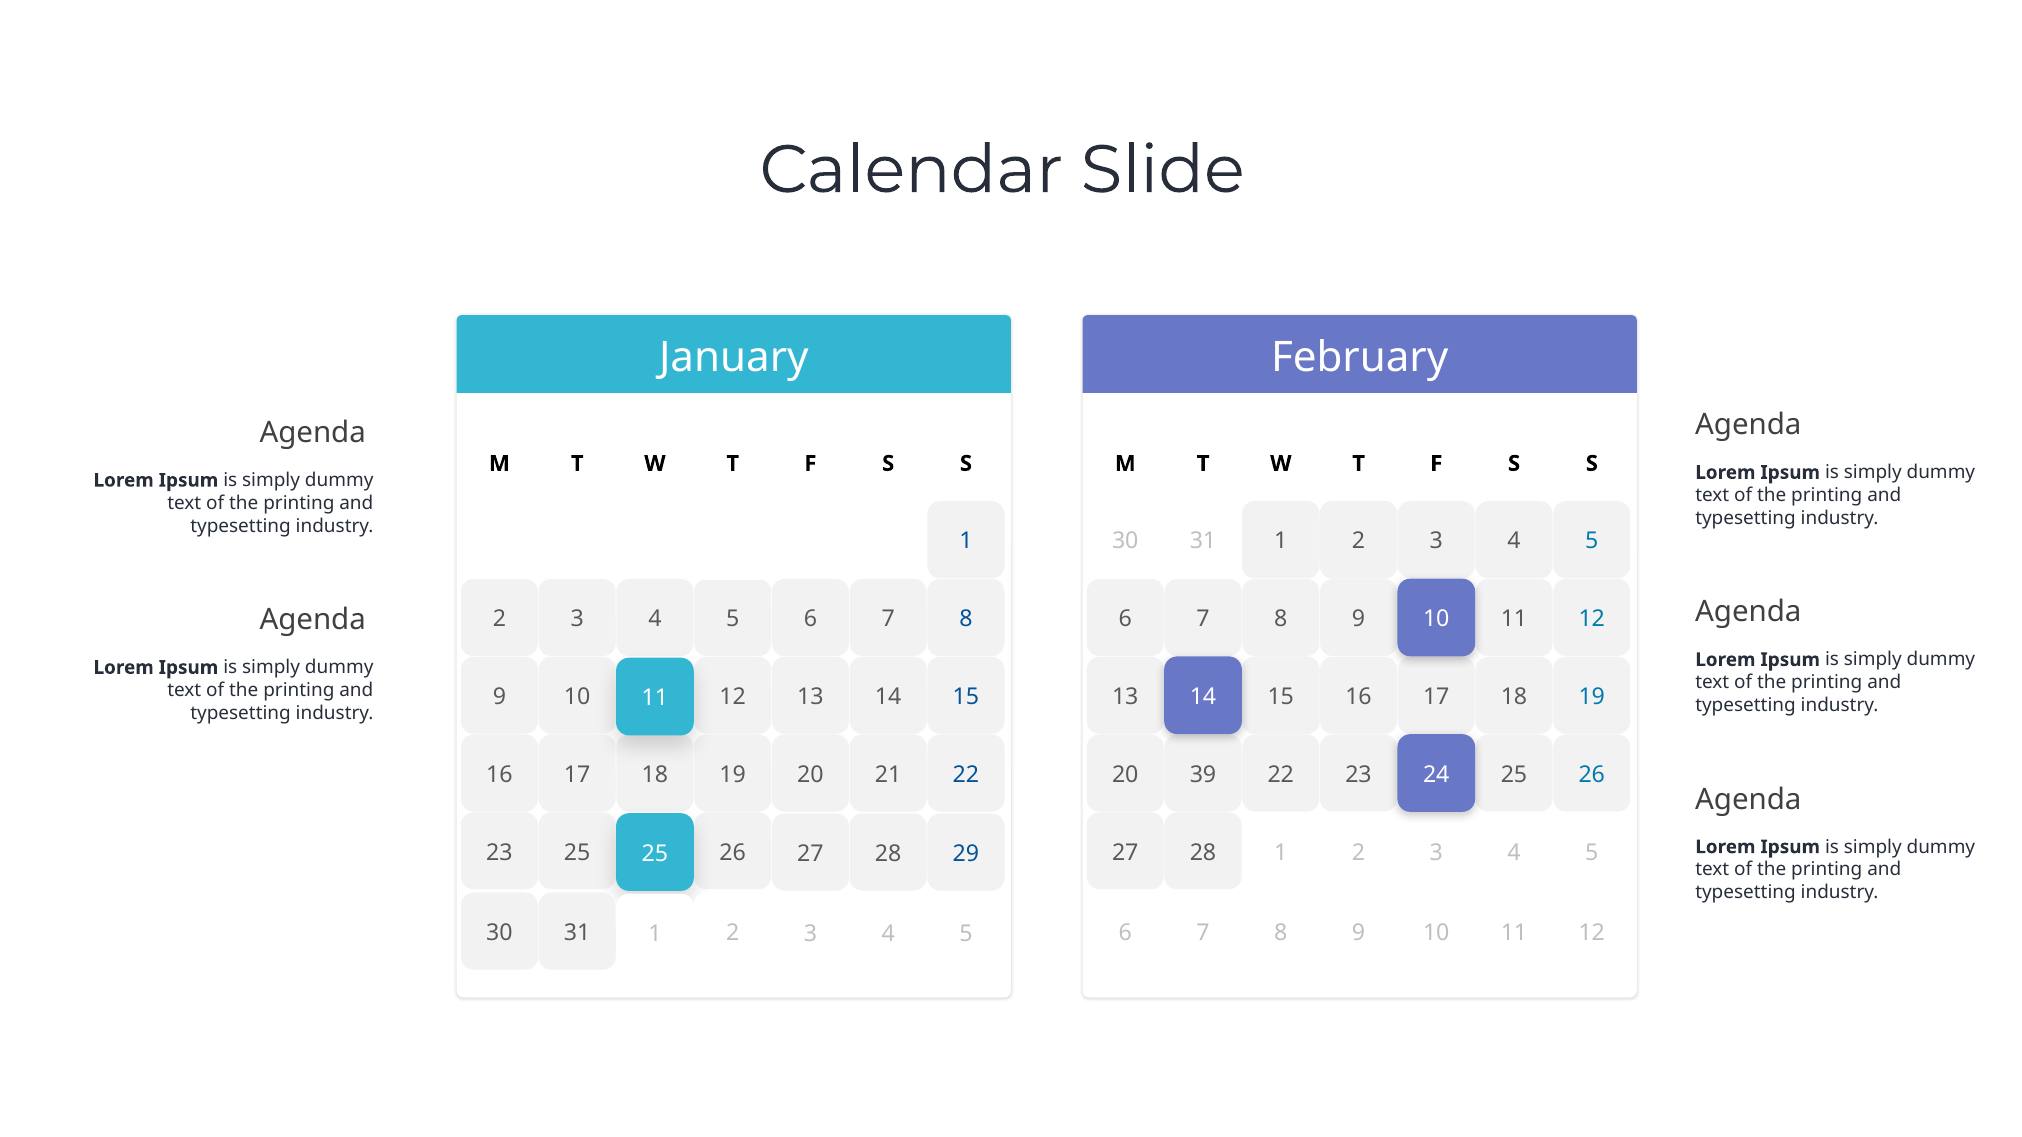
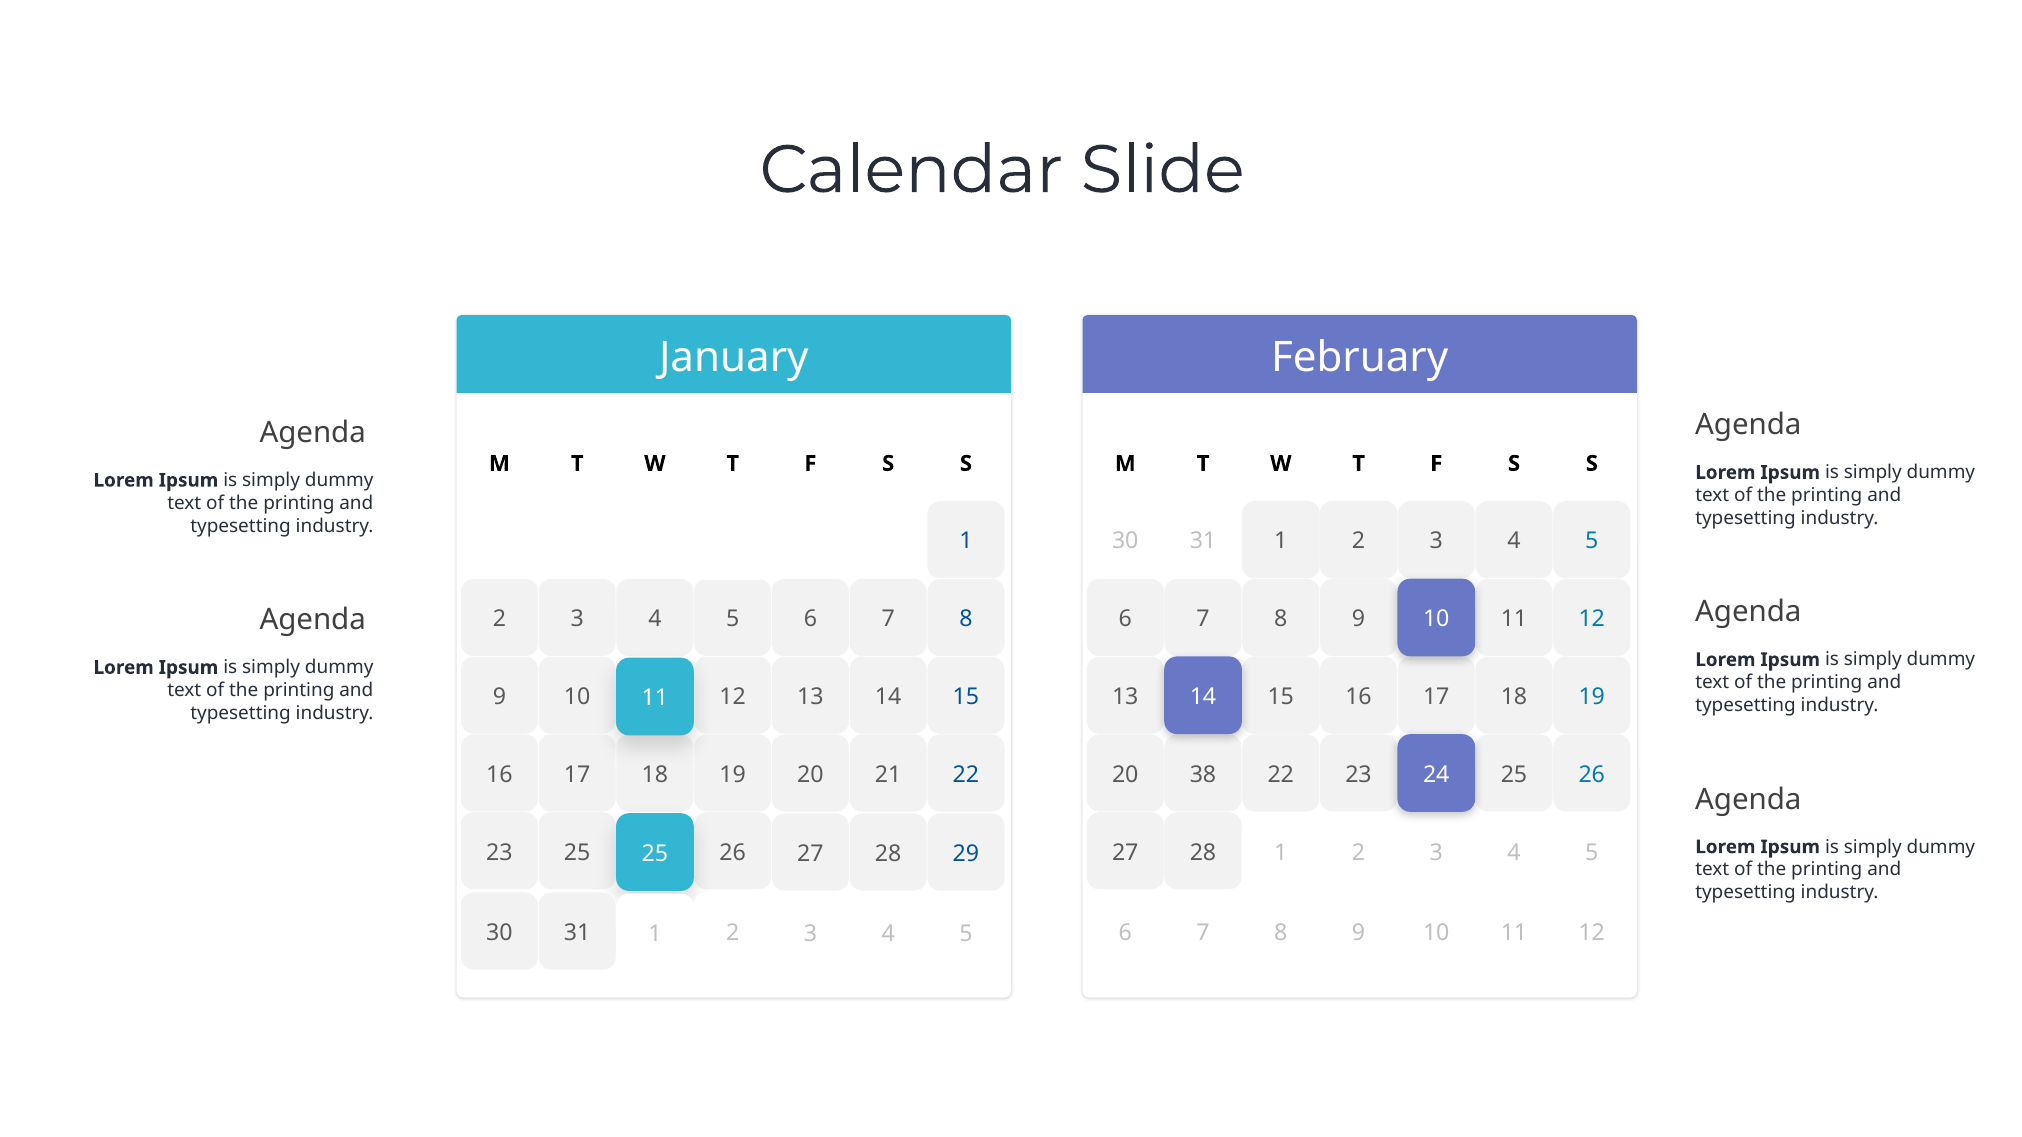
39: 39 -> 38
